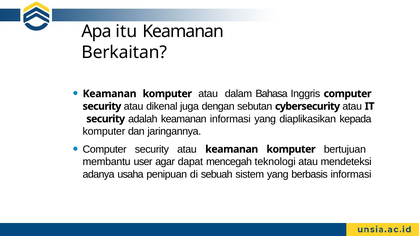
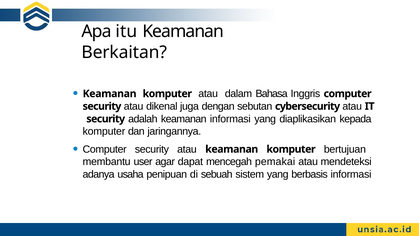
teknologi: teknologi -> pemakai
